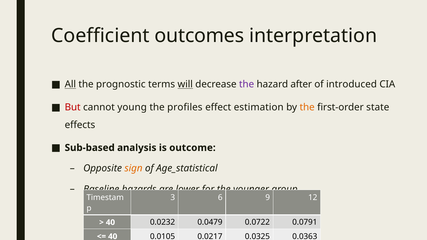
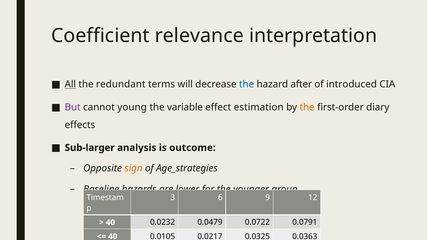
outcomes: outcomes -> relevance
prognostic: prognostic -> redundant
will underline: present -> none
the at (247, 84) colour: purple -> blue
But colour: red -> purple
profiles: profiles -> variable
state: state -> diary
Sub-based: Sub-based -> Sub-larger
Age_statistical: Age_statistical -> Age_strategies
